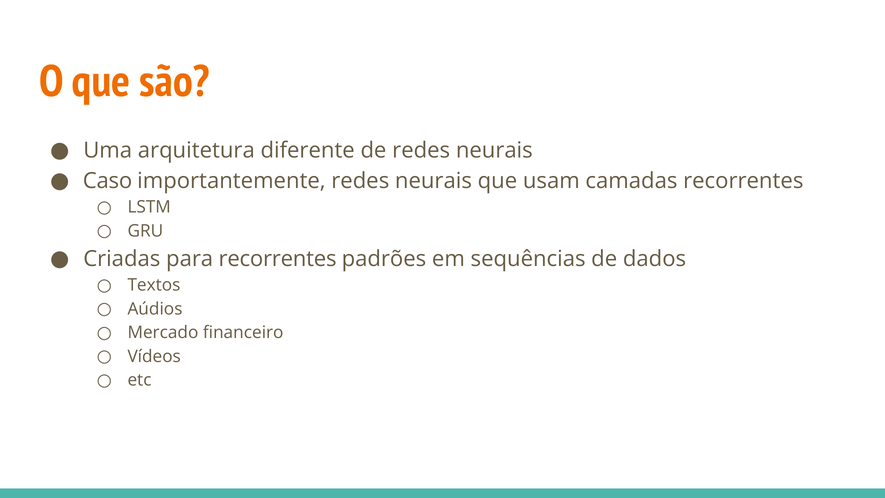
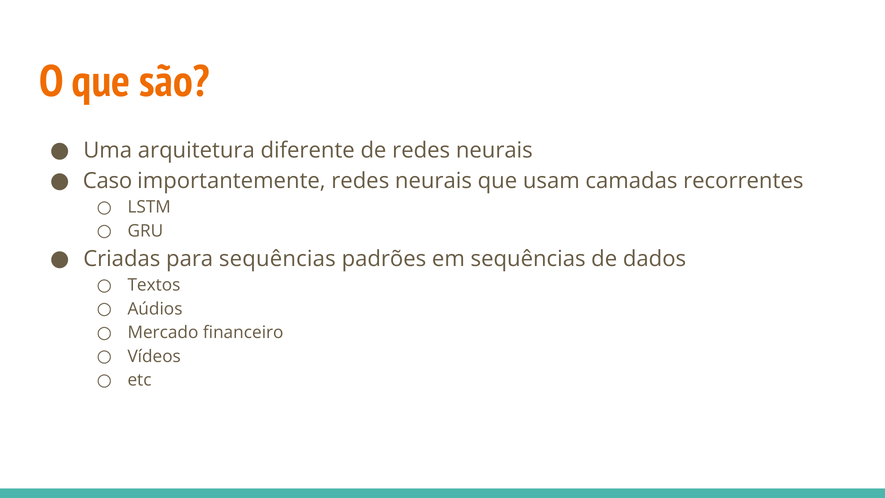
para recorrentes: recorrentes -> sequências
